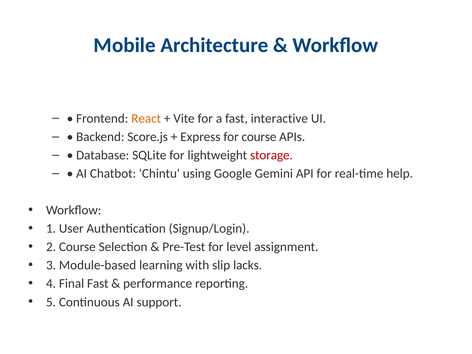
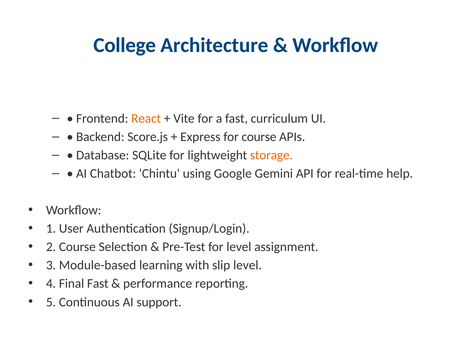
Mobile: Mobile -> College
interactive: interactive -> curriculum
storage colour: red -> orange
slip lacks: lacks -> level
